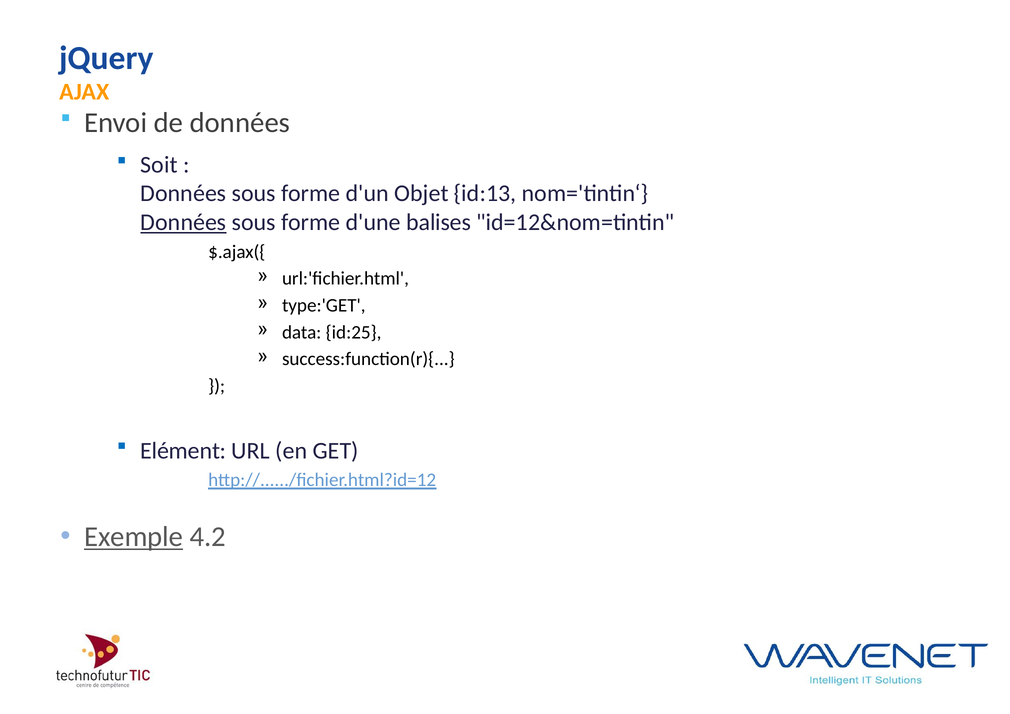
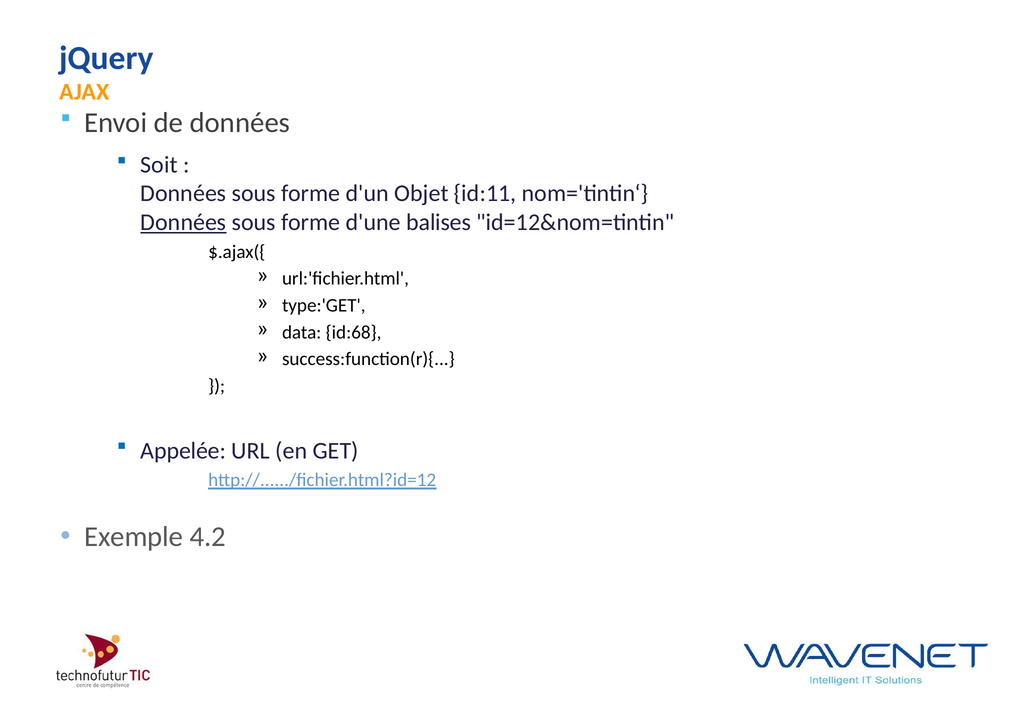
id:13: id:13 -> id:11
id:25: id:25 -> id:68
Elément: Elément -> Appelée
Exemple underline: present -> none
